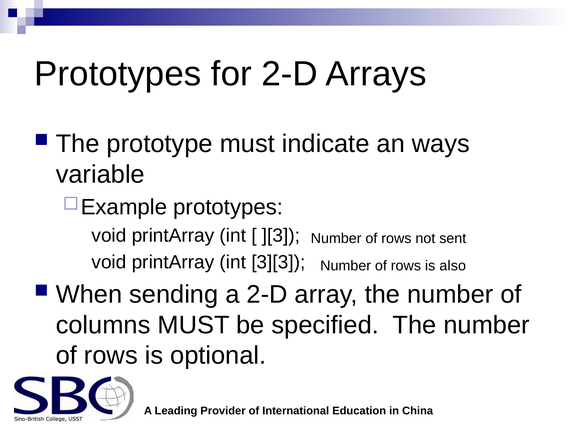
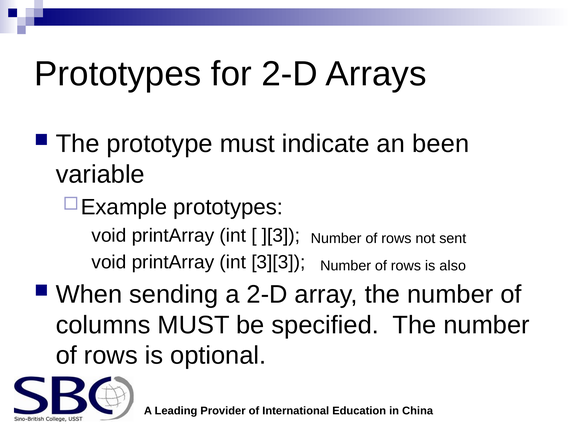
ways: ways -> been
